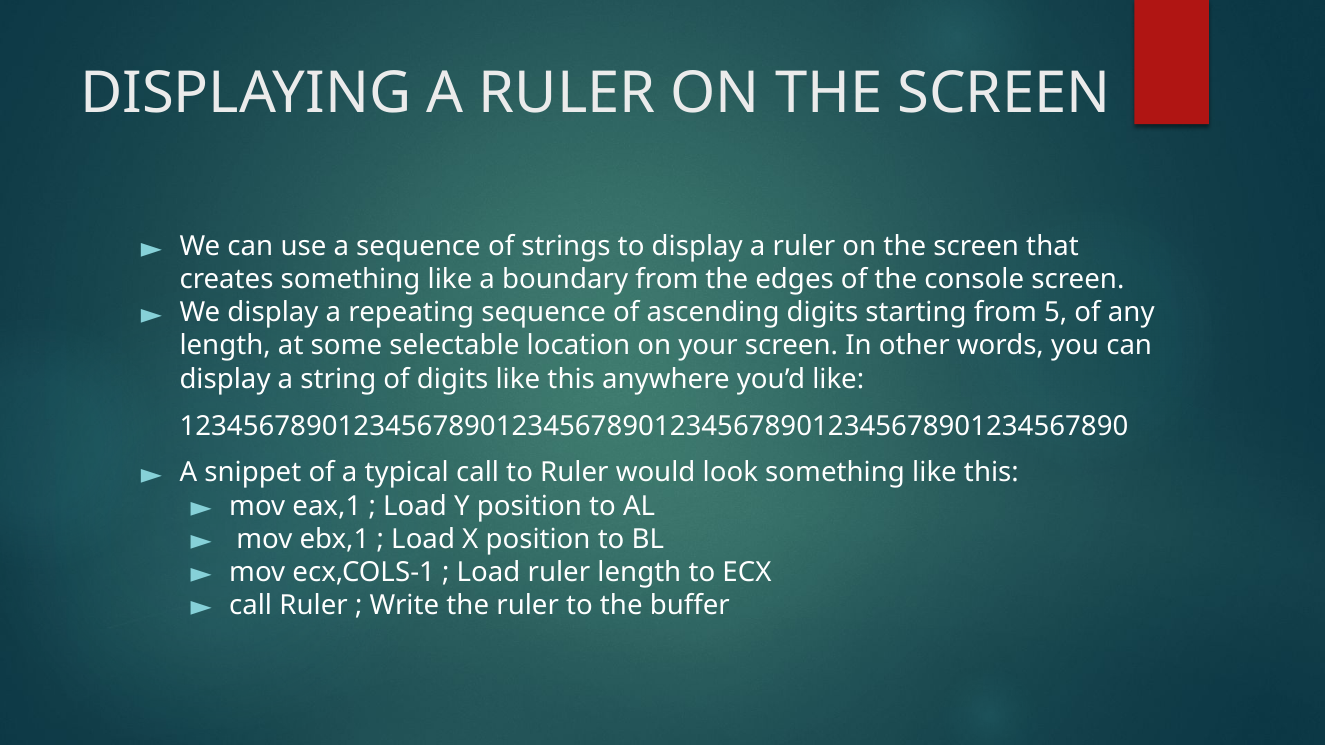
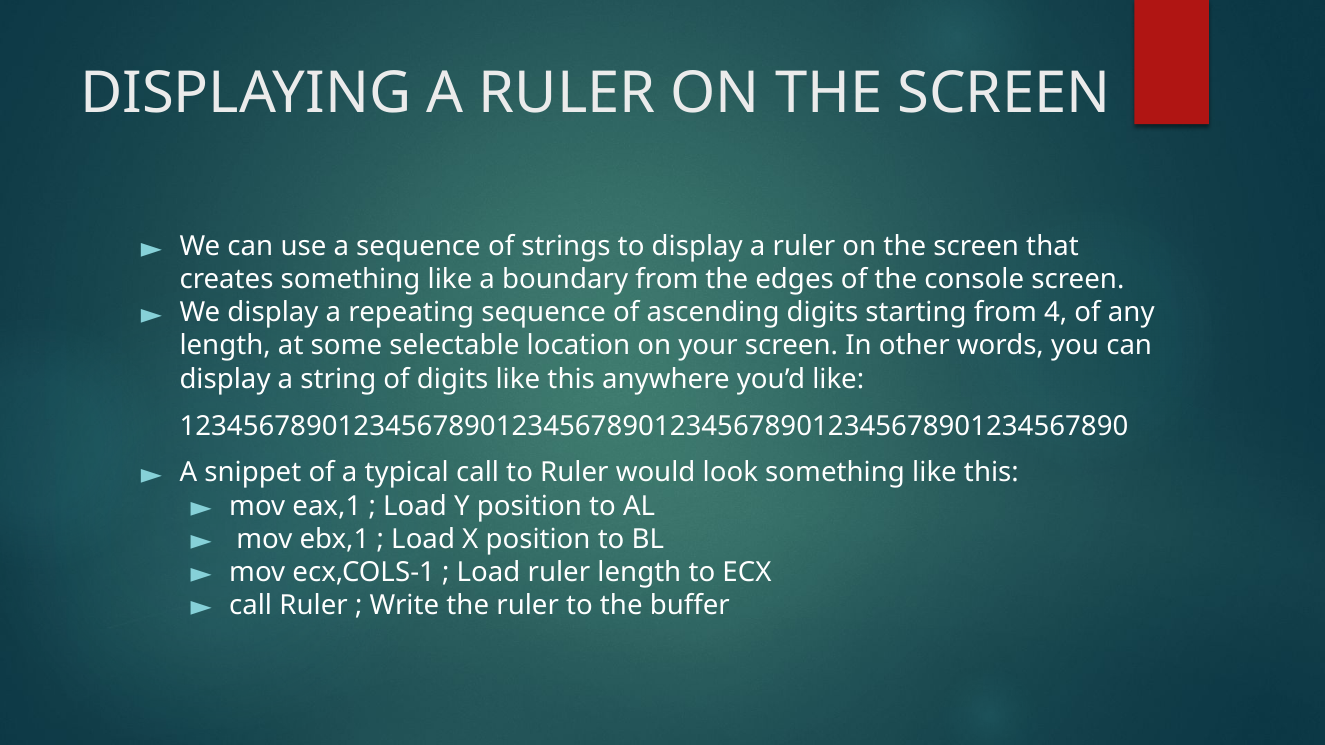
5: 5 -> 4
